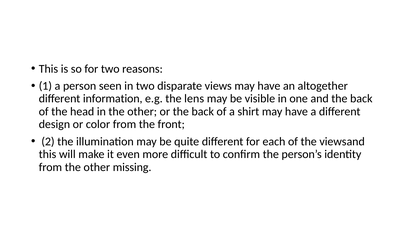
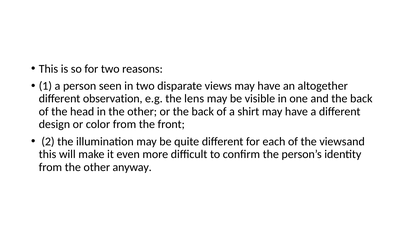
information: information -> observation
missing: missing -> anyway
